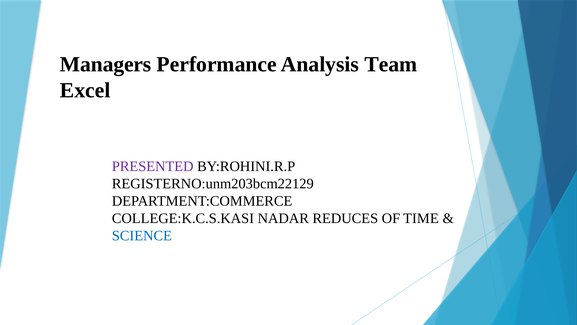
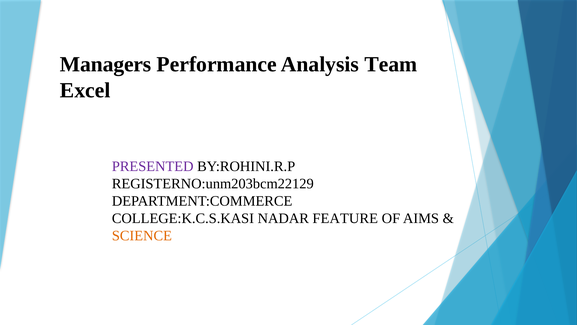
REDUCES: REDUCES -> FEATURE
TIME: TIME -> AIMS
SCIENCE colour: blue -> orange
